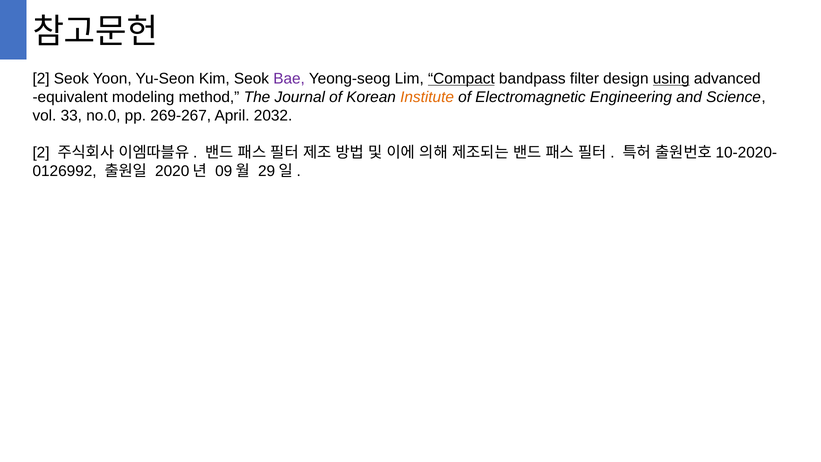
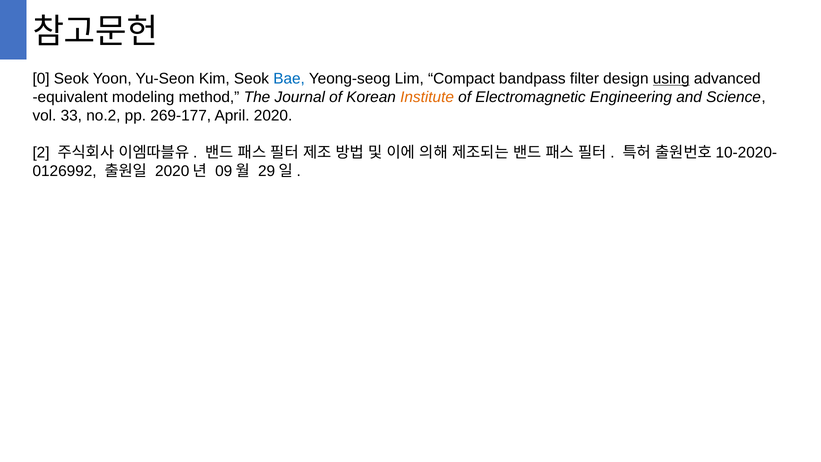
2 at (41, 79): 2 -> 0
Bae colour: purple -> blue
Compact underline: present -> none
no.0: no.0 -> no.2
269-267: 269-267 -> 269-177
2032: 2032 -> 2020
